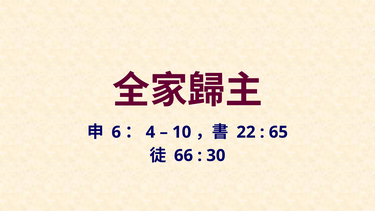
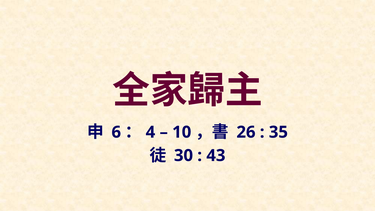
22: 22 -> 26
65: 65 -> 35
66: 66 -> 30
30: 30 -> 43
